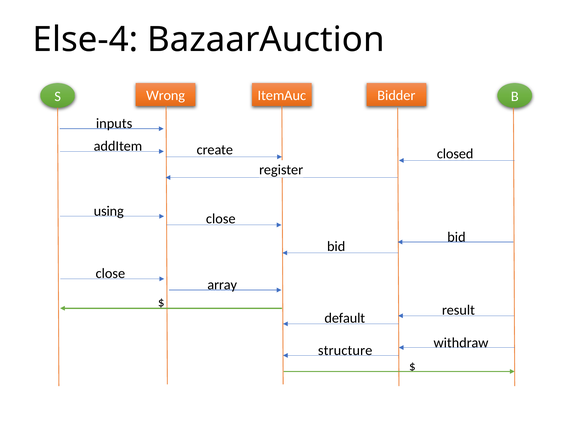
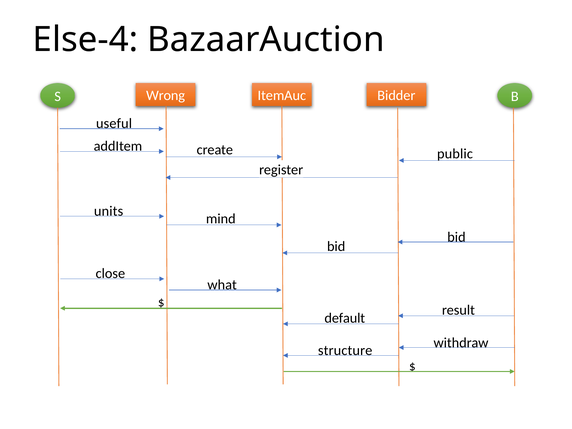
inputs: inputs -> useful
closed: closed -> public
using: using -> units
close at (221, 219): close -> mind
array: array -> what
